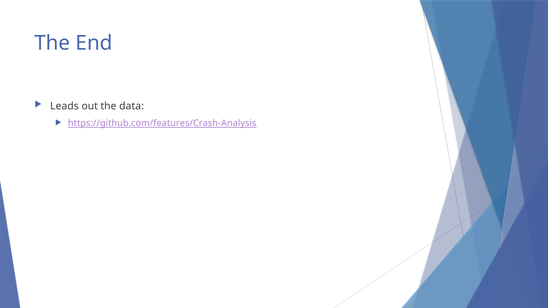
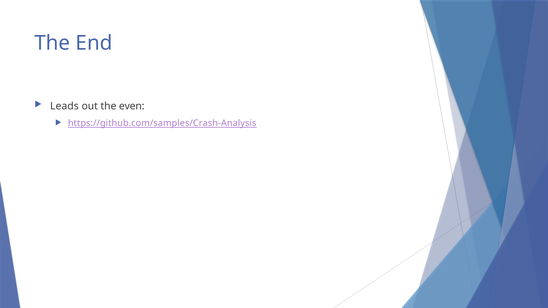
data: data -> even
https://github.com/features/Crash-Analysis: https://github.com/features/Crash-Analysis -> https://github.com/samples/Crash-Analysis
